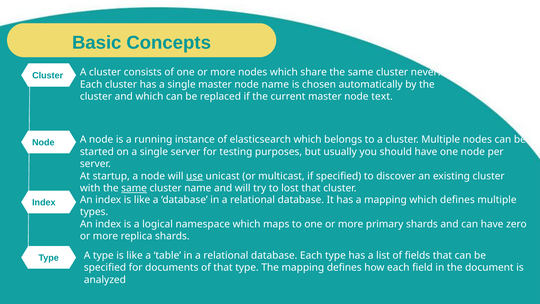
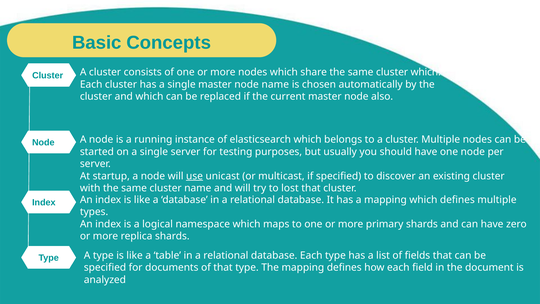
cluster never: never -> which
text: text -> also
same at (134, 188) underline: present -> none
